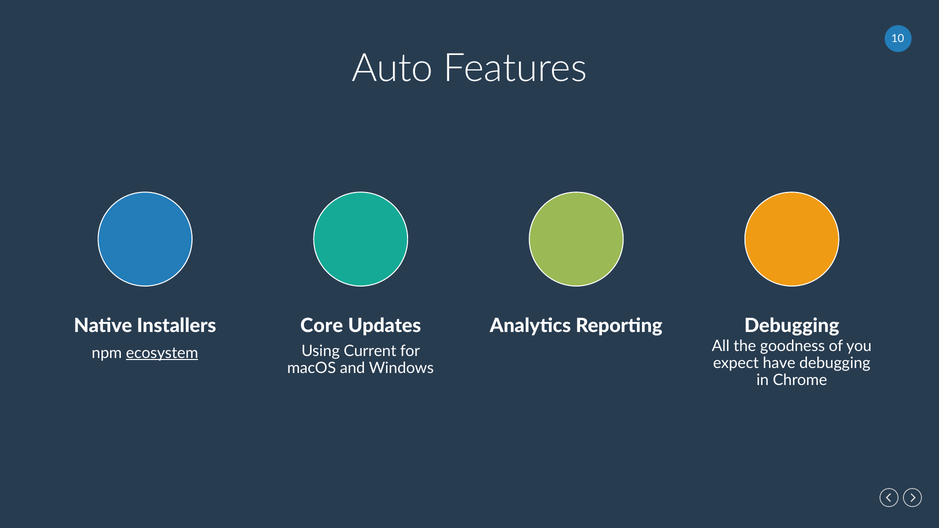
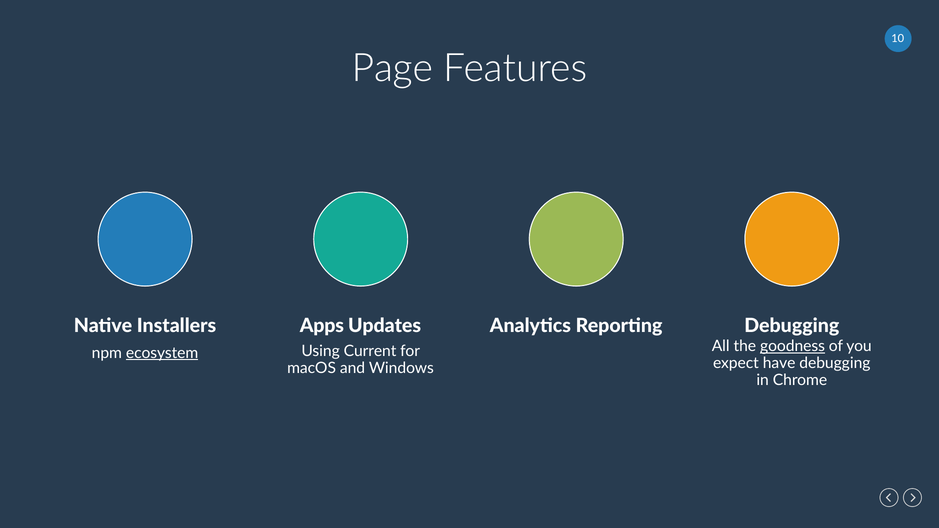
Auto: Auto -> Page
Core: Core -> Apps
goodness underline: none -> present
